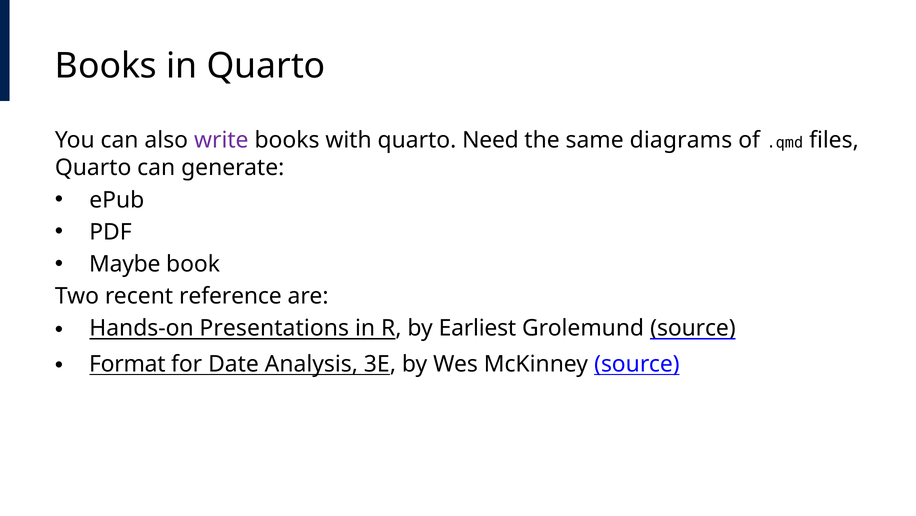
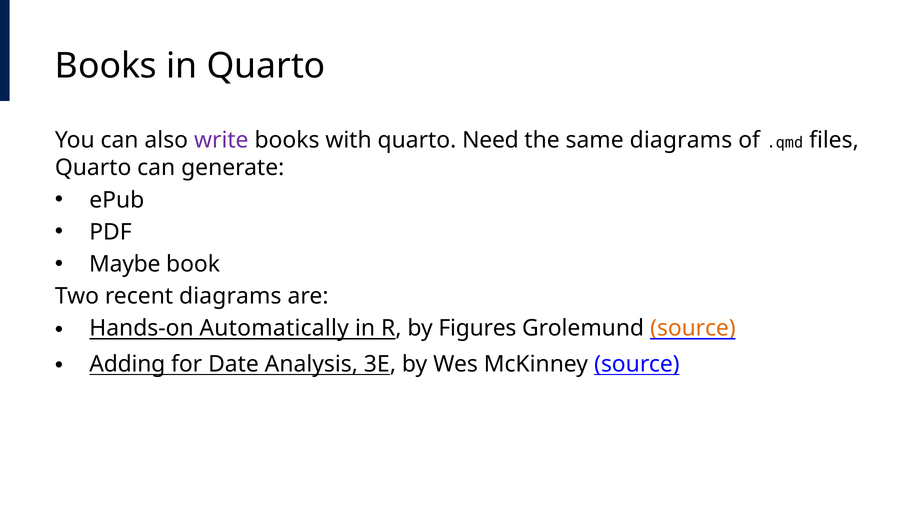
recent reference: reference -> diagrams
Presentations: Presentations -> Automatically
Earliest: Earliest -> Figures
source at (693, 328) colour: black -> orange
Format: Format -> Adding
